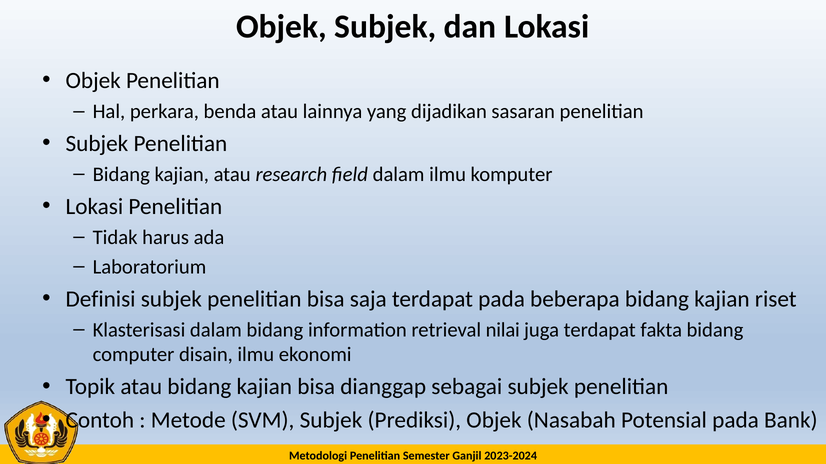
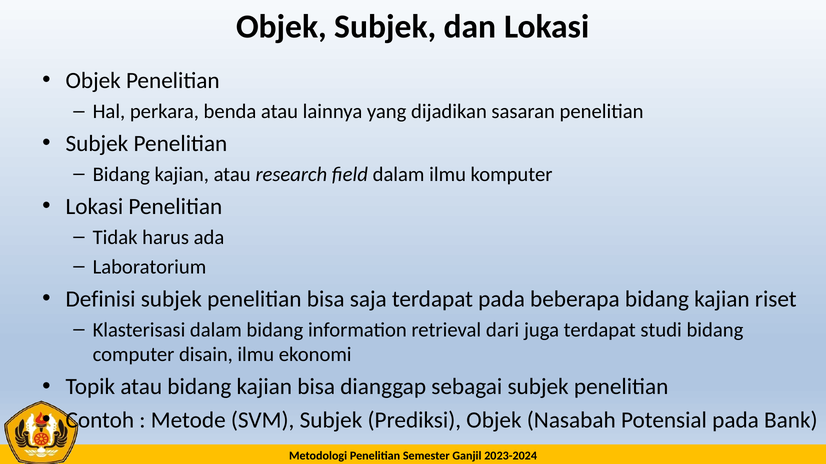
nilai: nilai -> dari
fakta: fakta -> studi
